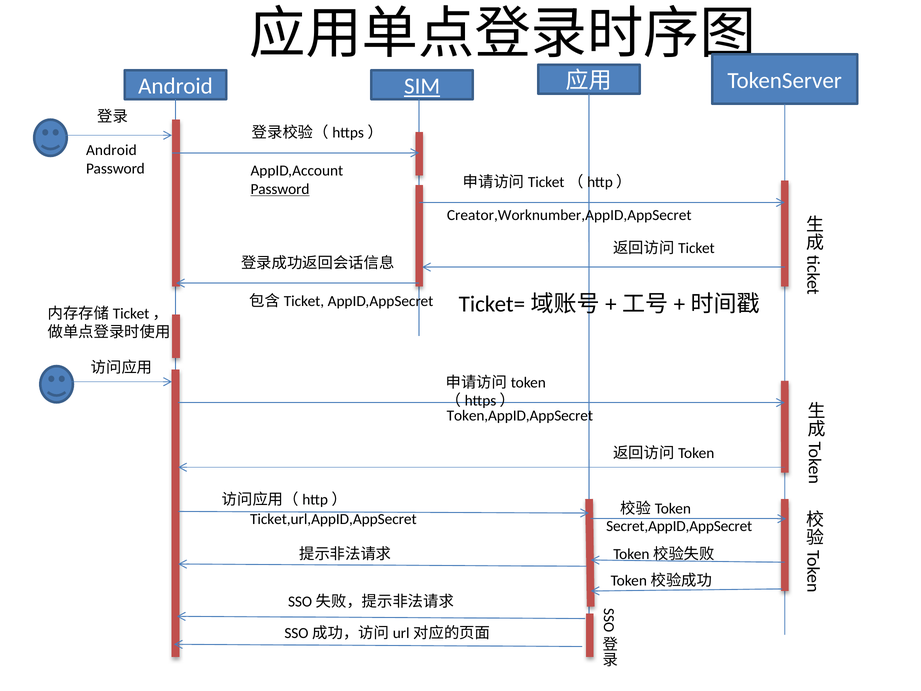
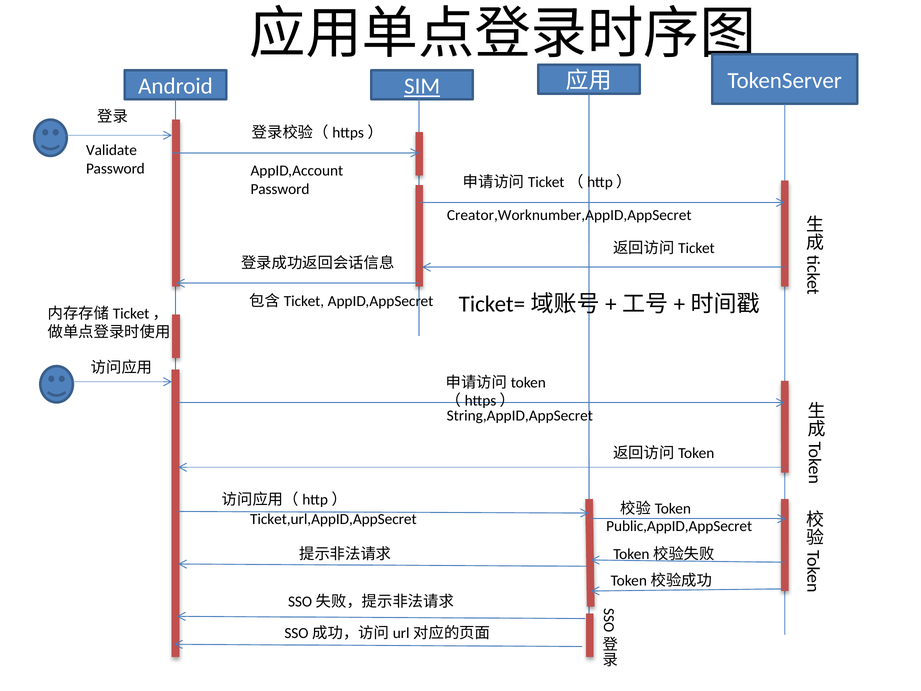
Android at (111, 150): Android -> Validate
Password at (280, 189) underline: present -> none
Token,AppID,AppSecret: Token,AppID,AppSecret -> String,AppID,AppSecret
Secret,AppID,AppSecret: Secret,AppID,AppSecret -> Public,AppID,AppSecret
